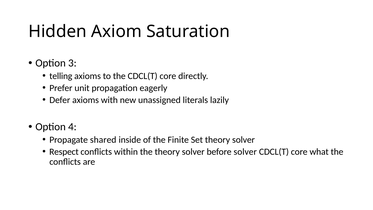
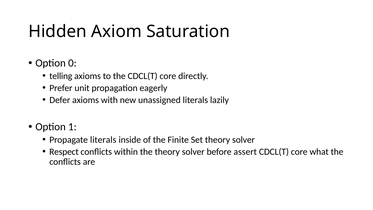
3: 3 -> 0
4: 4 -> 1
Propagate shared: shared -> literals
before solver: solver -> assert
